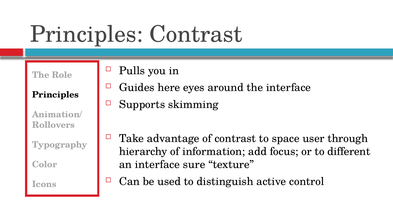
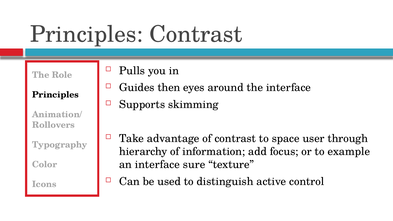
here: here -> then
different: different -> example
